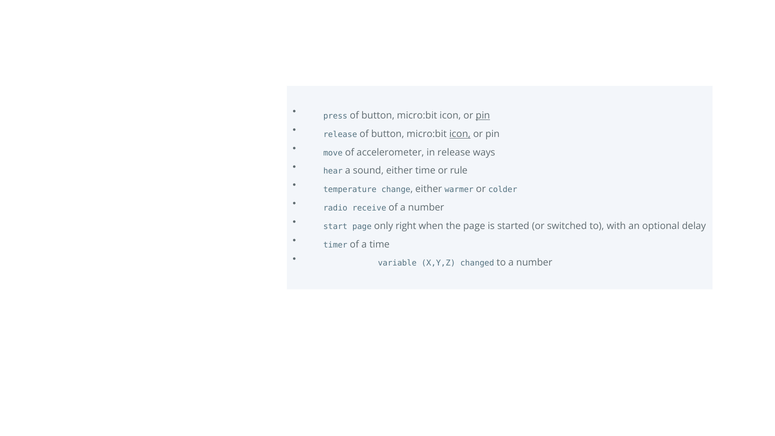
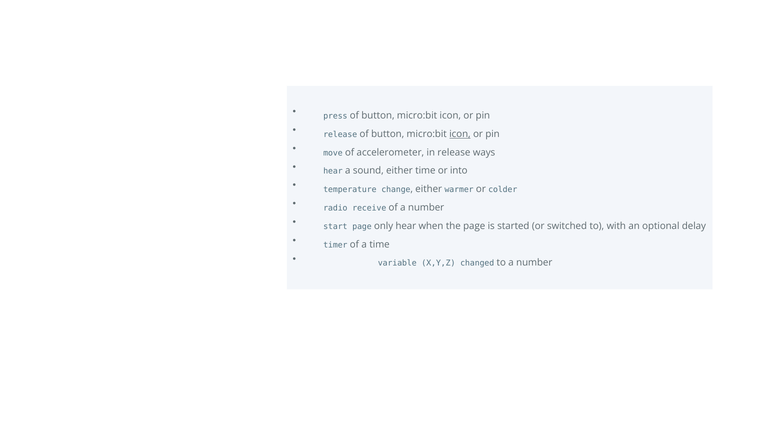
pin at (483, 116) underline: present -> none
rule: rule -> into
only right: right -> hear
